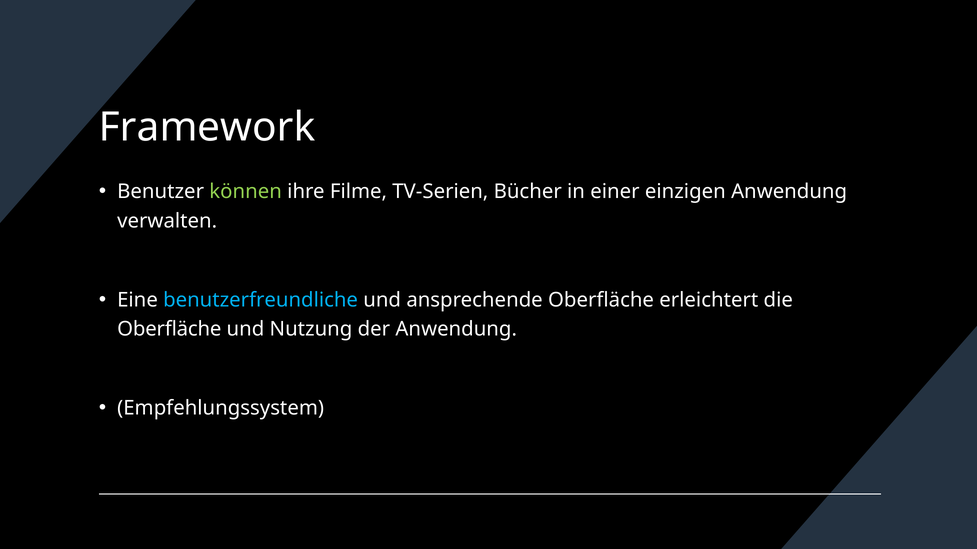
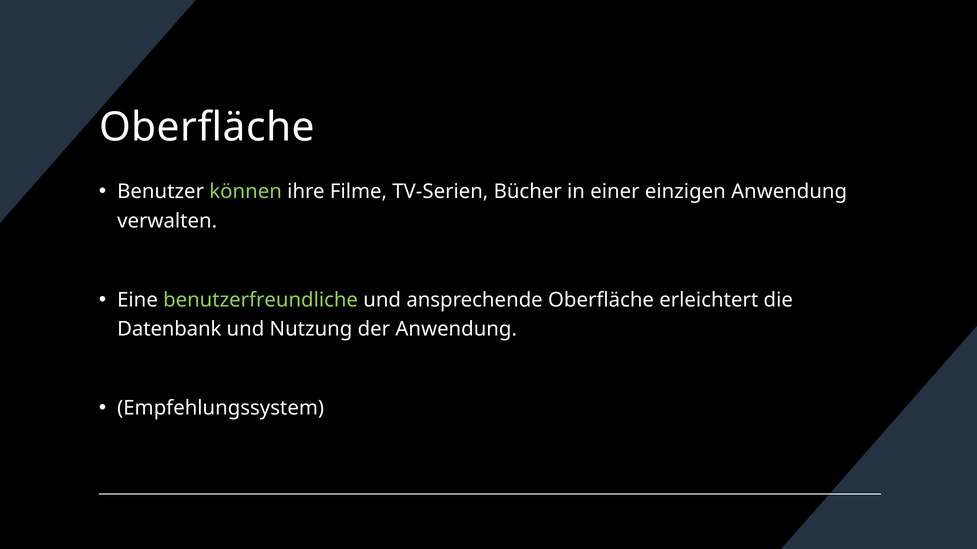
Framework at (207, 127): Framework -> Oberfläche
benutzerfreundliche colour: light blue -> light green
Oberfläche at (169, 330): Oberfläche -> Datenbank
